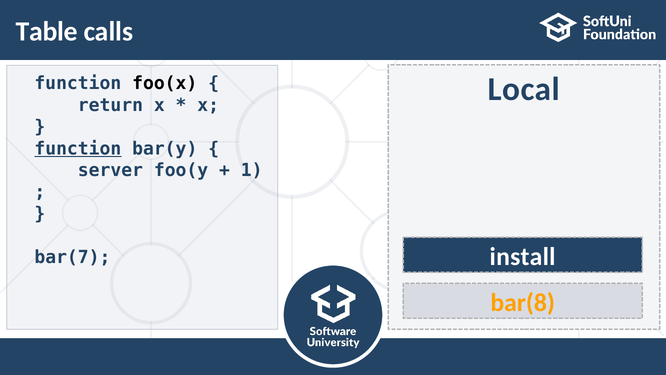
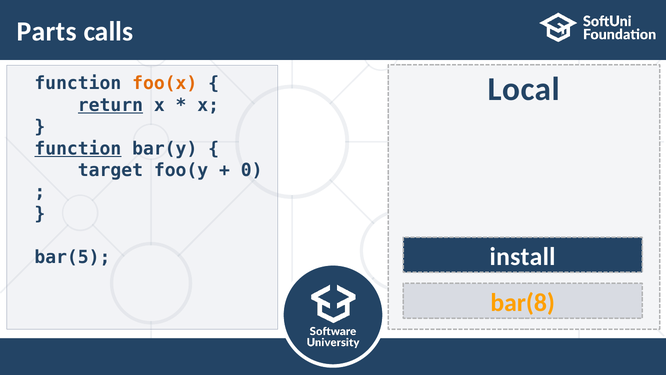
Table: Table -> Parts
foo(x colour: black -> orange
return underline: none -> present
server: server -> target
1: 1 -> 0
bar(7: bar(7 -> bar(5
